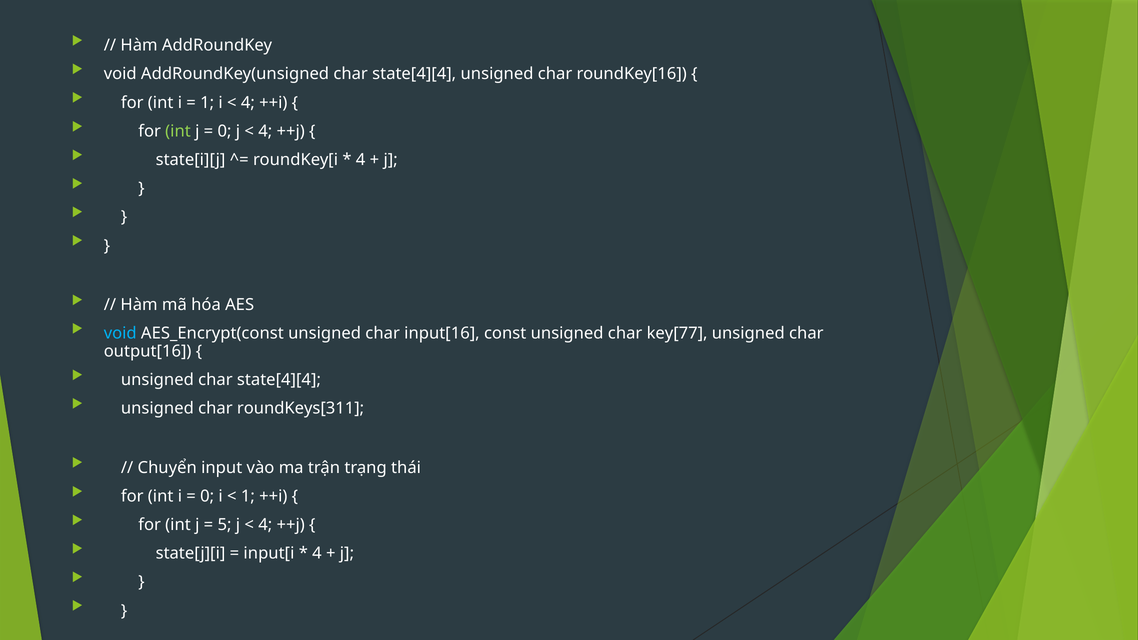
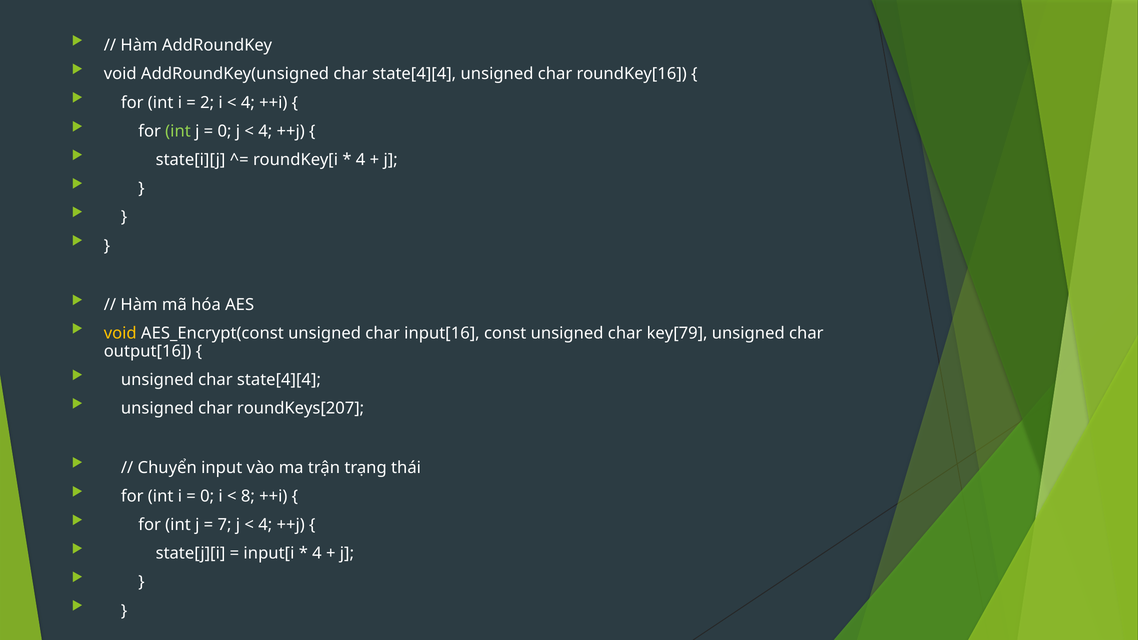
1 at (207, 103): 1 -> 2
void at (120, 333) colour: light blue -> yellow
key[77: key[77 -> key[79
roundKeys[311: roundKeys[311 -> roundKeys[207
1 at (248, 496): 1 -> 8
5: 5 -> 7
